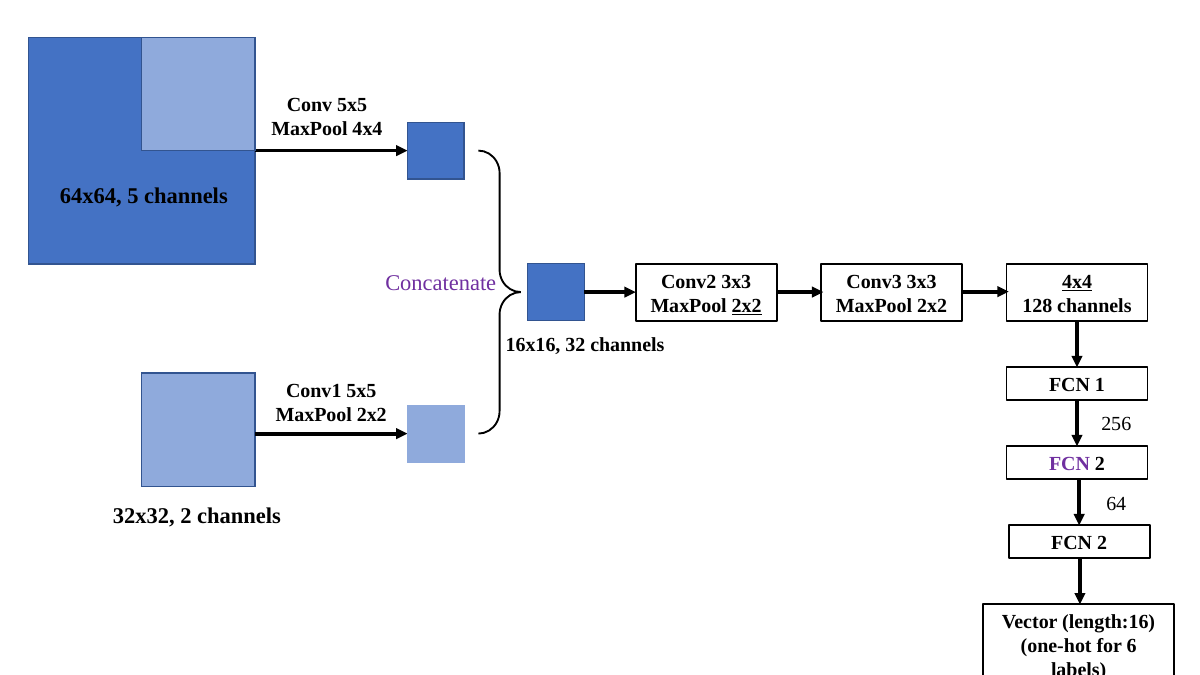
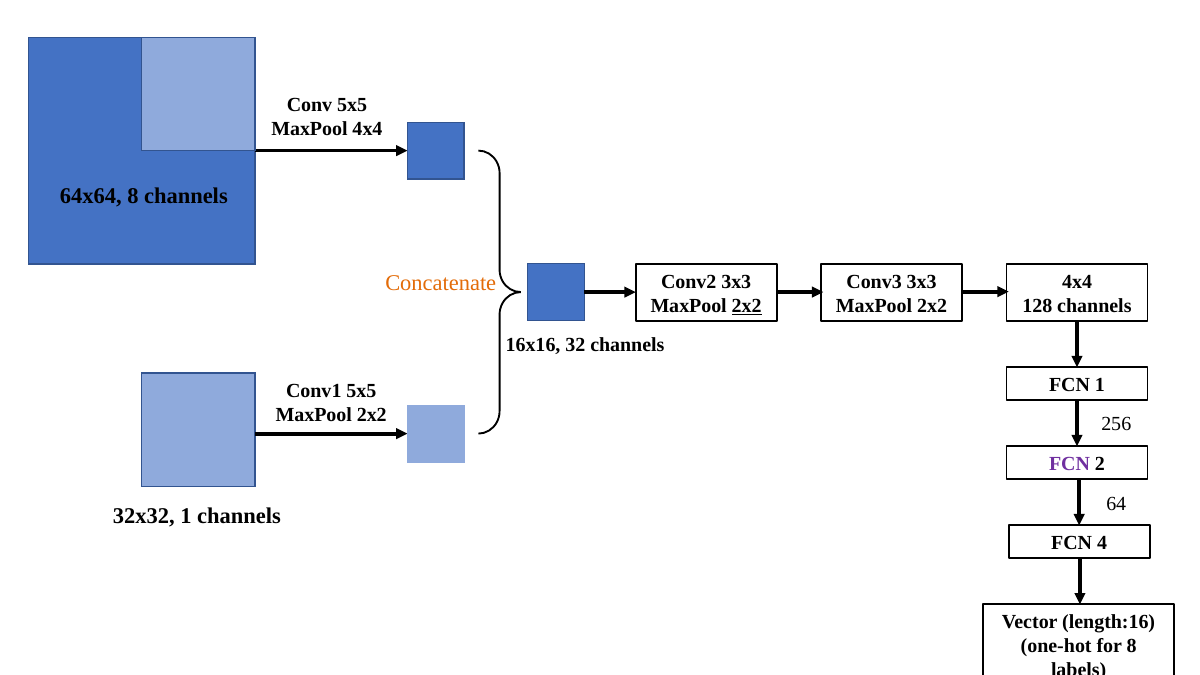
64x64 5: 5 -> 8
4x4 at (1077, 282) underline: present -> none
Concatenate colour: purple -> orange
32x32 2: 2 -> 1
2 at (1102, 543): 2 -> 4
for 6: 6 -> 8
